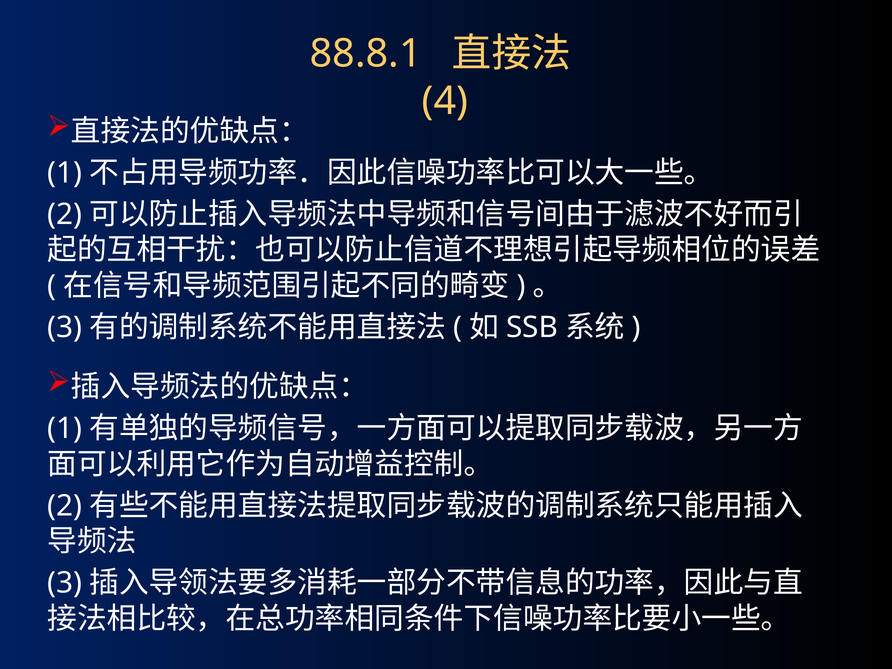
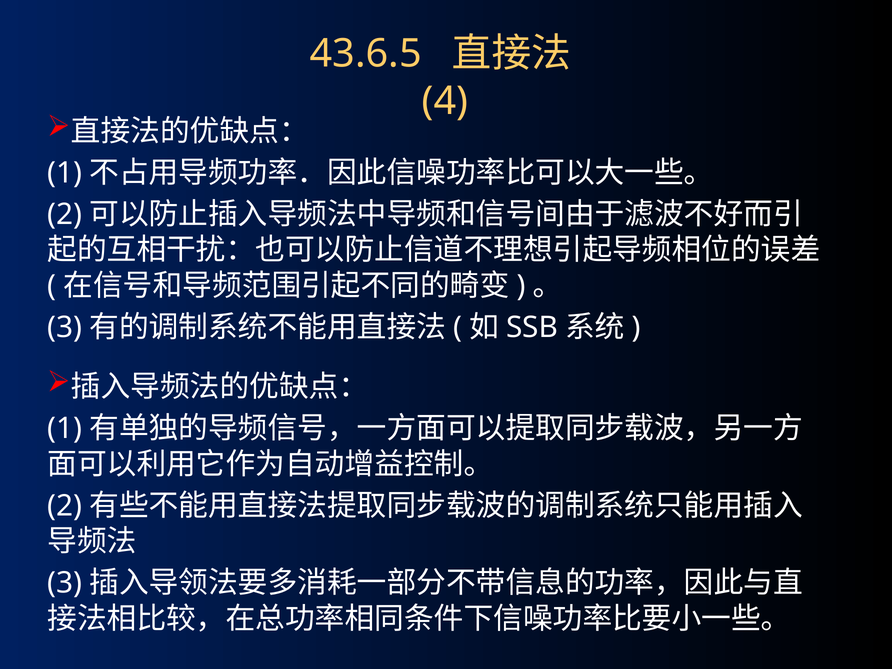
88.8.1: 88.8.1 -> 43.6.5
